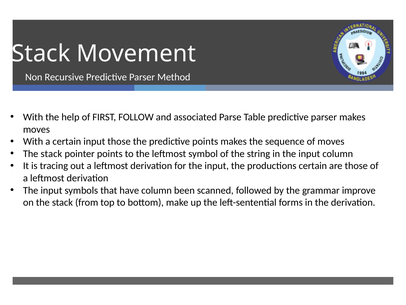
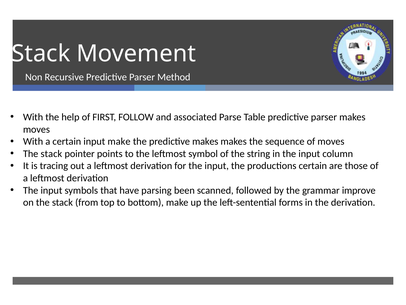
input those: those -> make
predictive points: points -> makes
have column: column -> parsing
